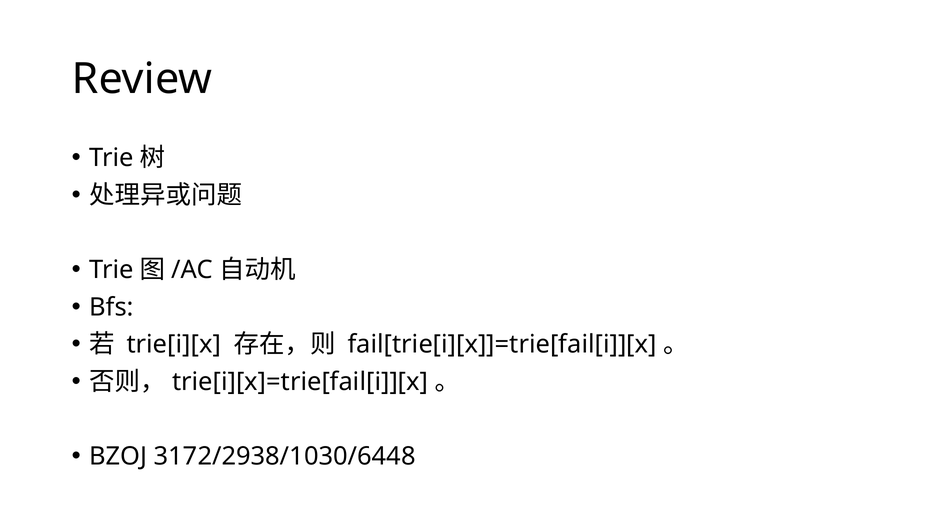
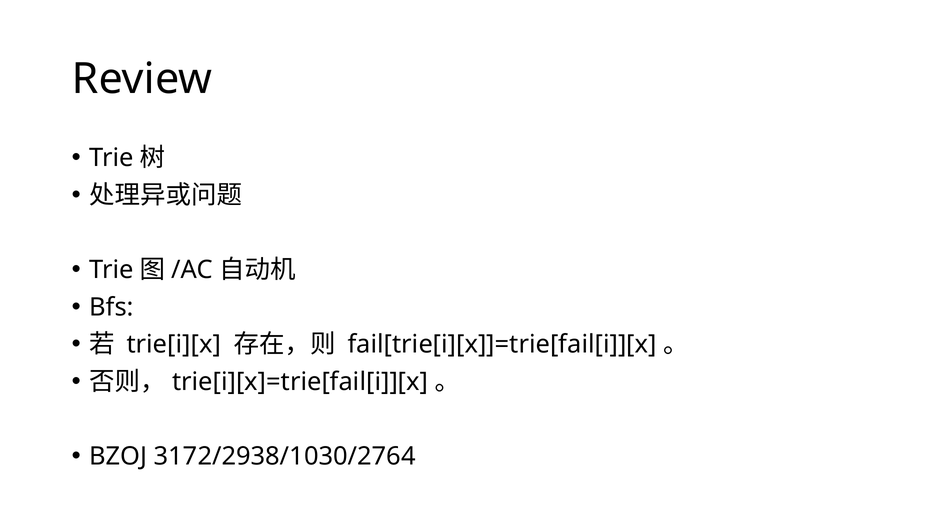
3172/2938/1030/6448: 3172/2938/1030/6448 -> 3172/2938/1030/2764
